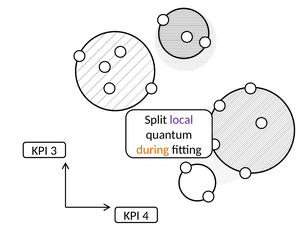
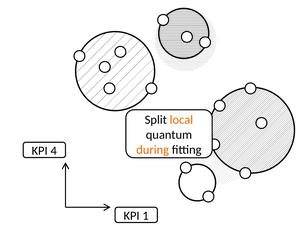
local colour: purple -> orange
3: 3 -> 4
4: 4 -> 1
